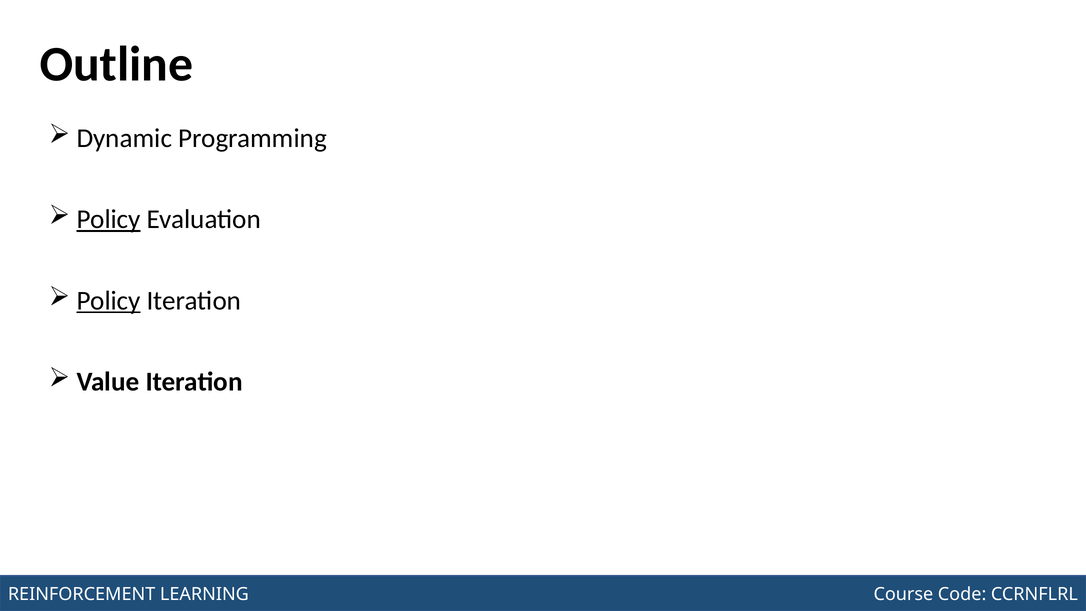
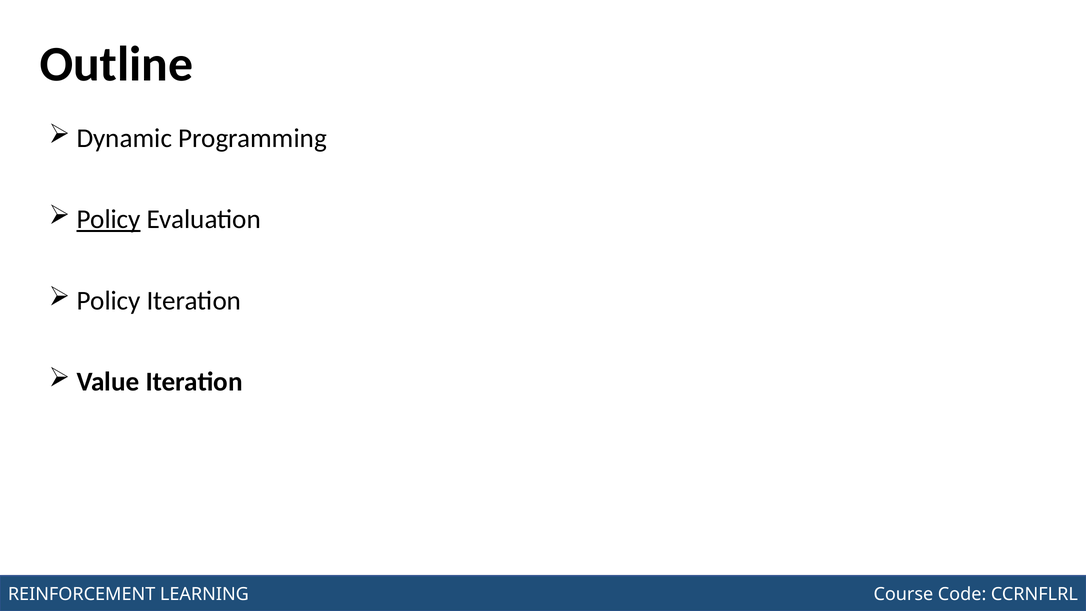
Policy at (109, 301) underline: present -> none
